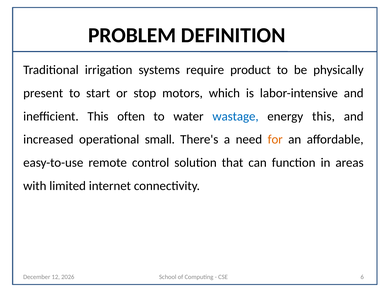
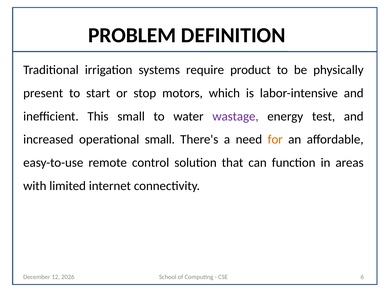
This often: often -> small
wastage colour: blue -> purple
energy this: this -> test
